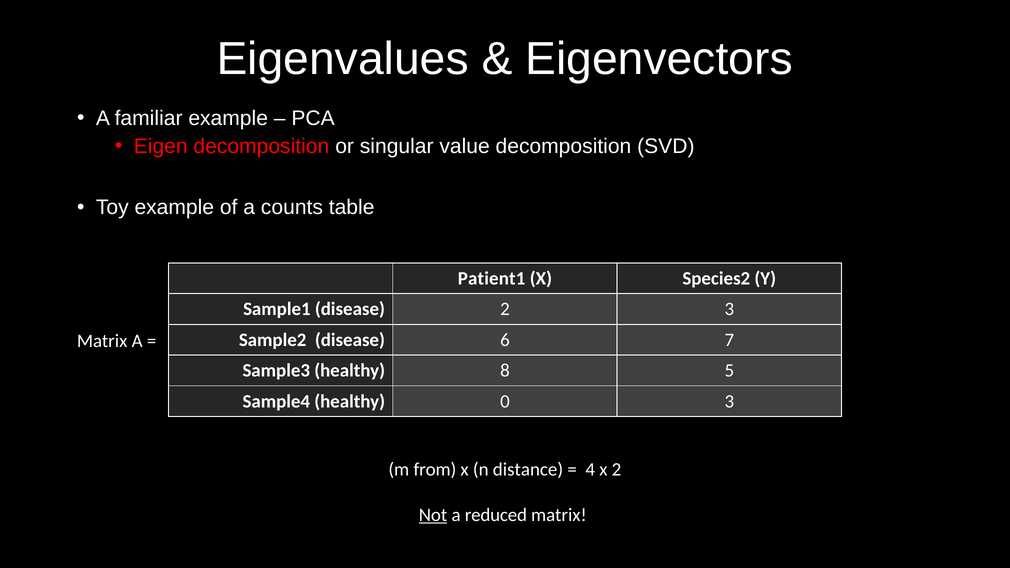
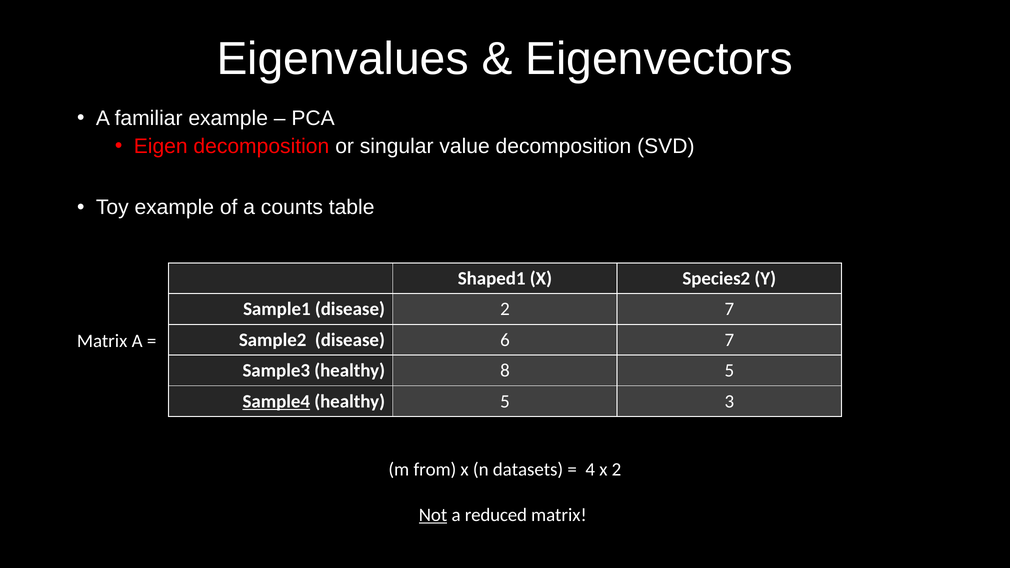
Patient1: Patient1 -> Shaped1
2 3: 3 -> 7
Sample4 underline: none -> present
healthy 0: 0 -> 5
distance: distance -> datasets
